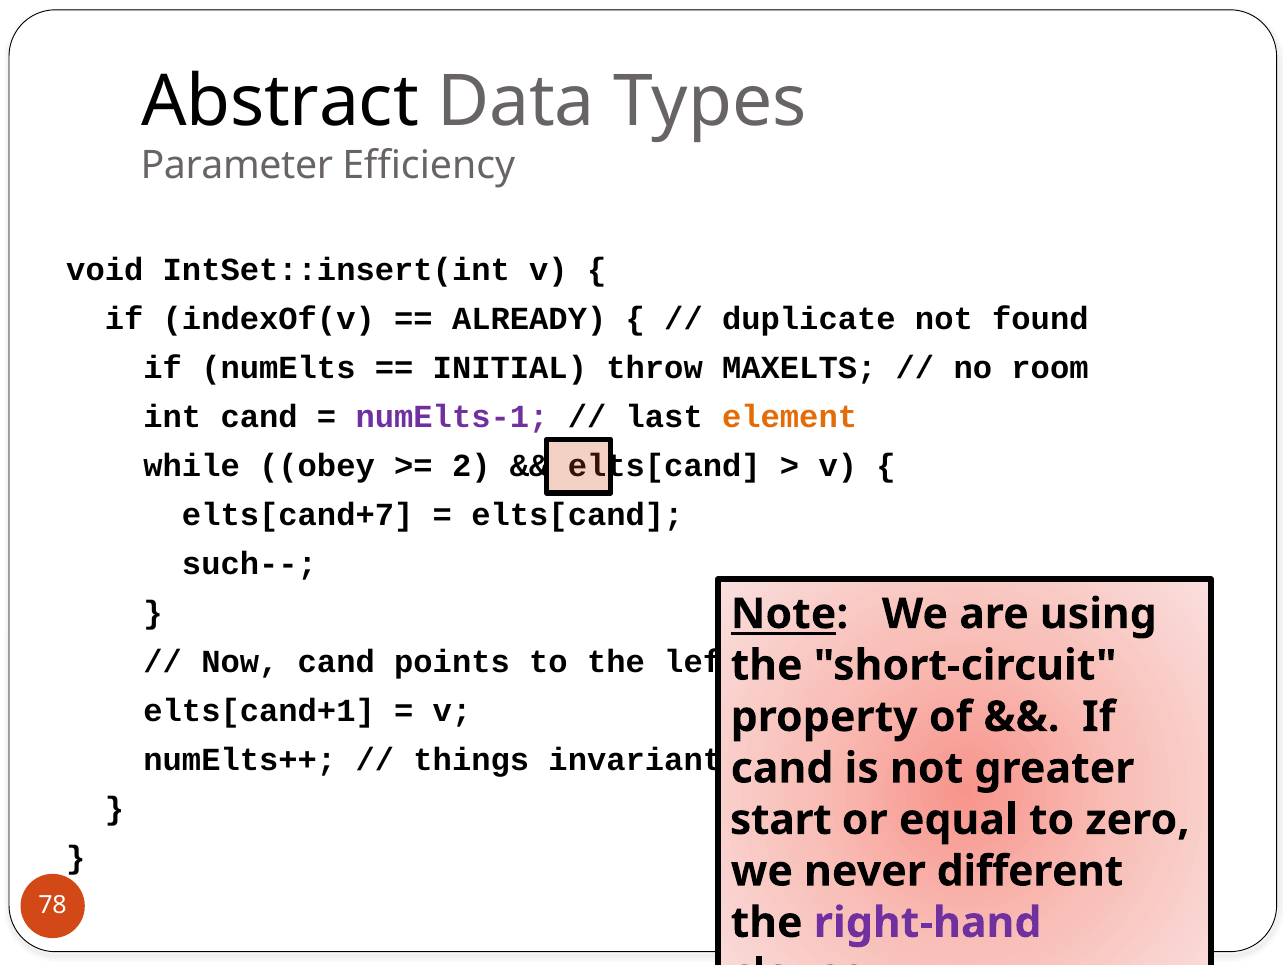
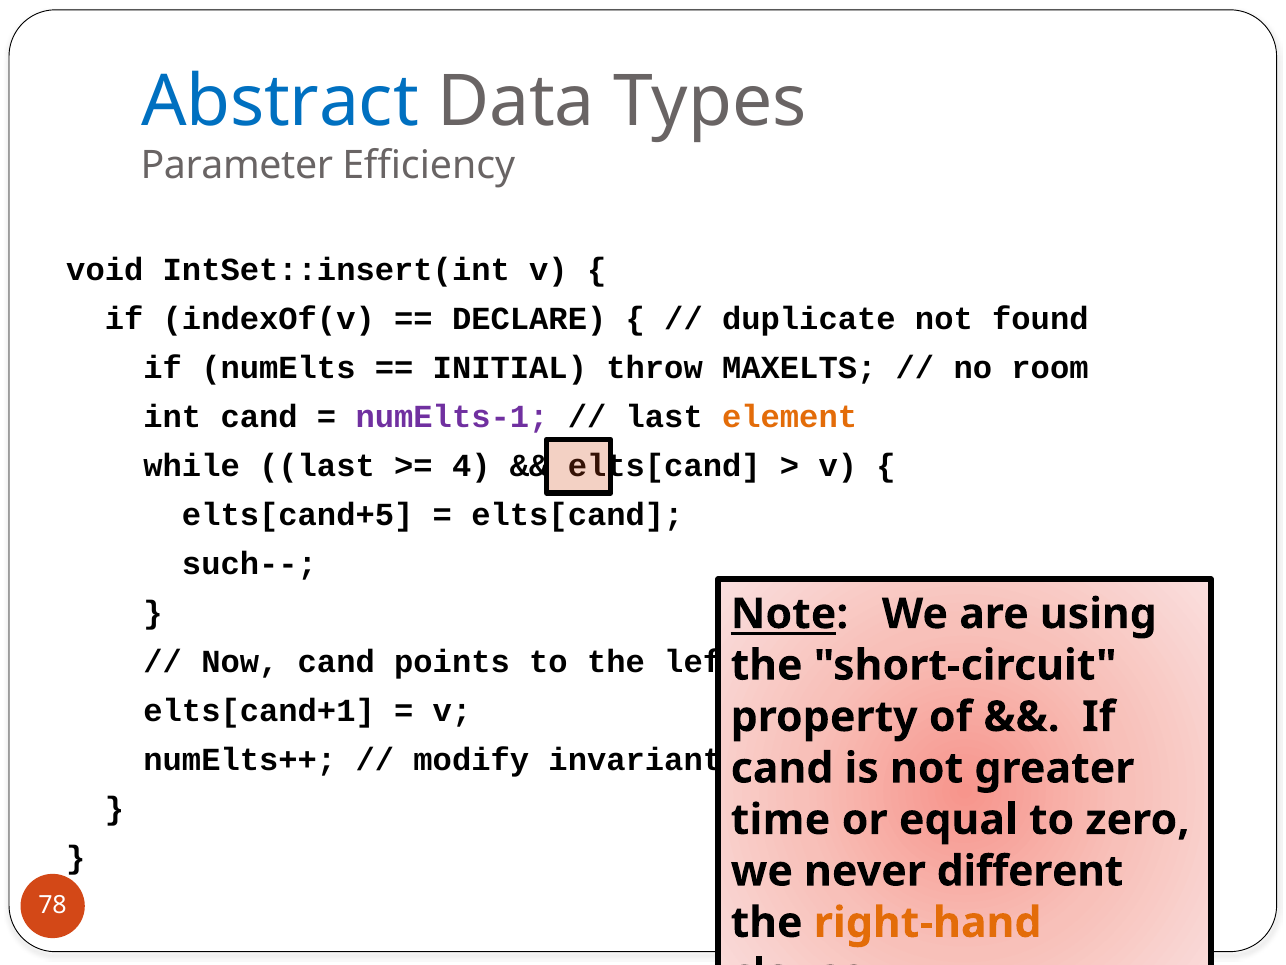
Abstract colour: black -> blue
ALREADY: ALREADY -> DECLARE
while obey: obey -> last
2: 2 -> 4
elts[cand+7: elts[cand+7 -> elts[cand+5
things: things -> modify
start: start -> time
right-hand colour: purple -> orange
